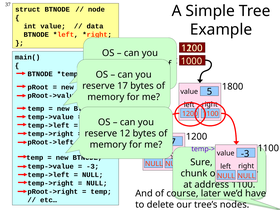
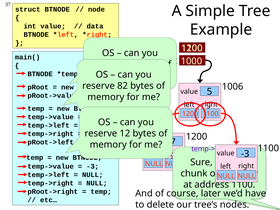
17: 17 -> 82
1800: 1800 -> 1006
